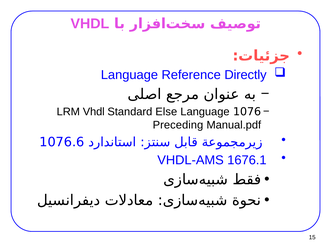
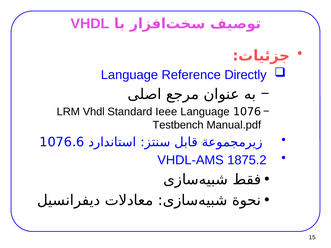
Else: Else -> Ieee
Preceding: Preceding -> Testbench
1676.1: 1676.1 -> 1875.2
